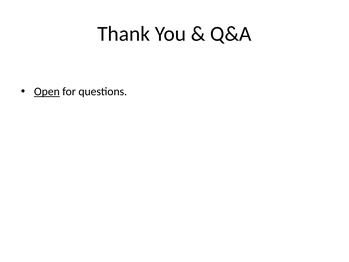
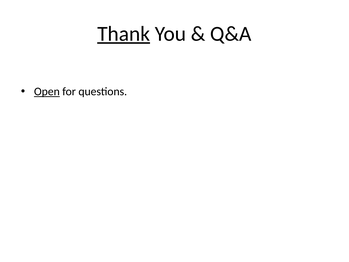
Thank underline: none -> present
